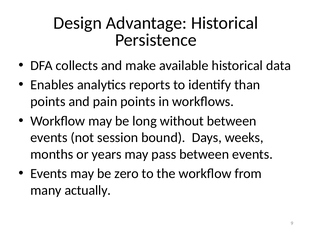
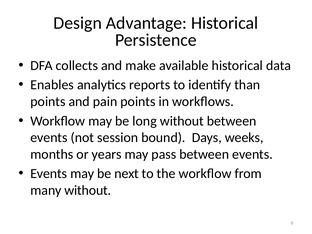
zero: zero -> next
many actually: actually -> without
